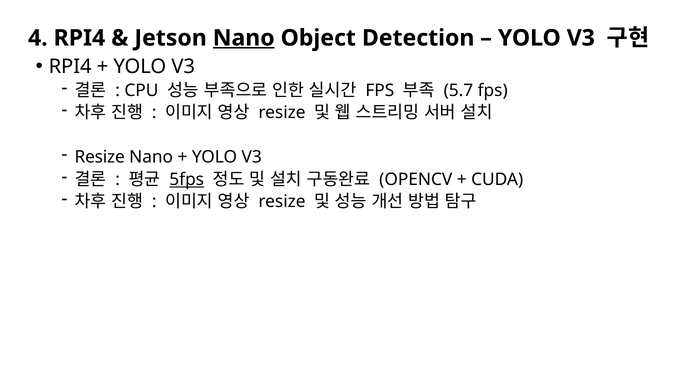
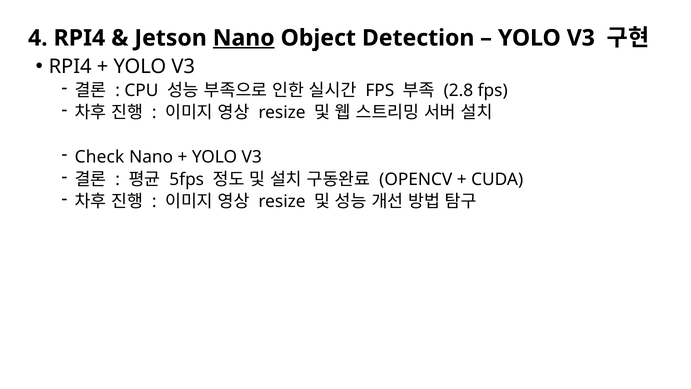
5.7: 5.7 -> 2.8
Resize at (100, 157): Resize -> Check
5fps underline: present -> none
